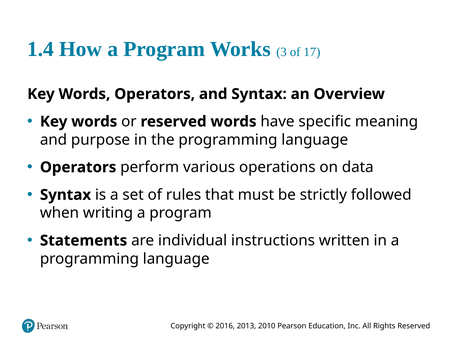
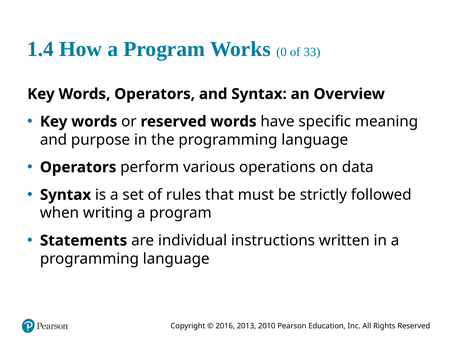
3: 3 -> 0
17: 17 -> 33
